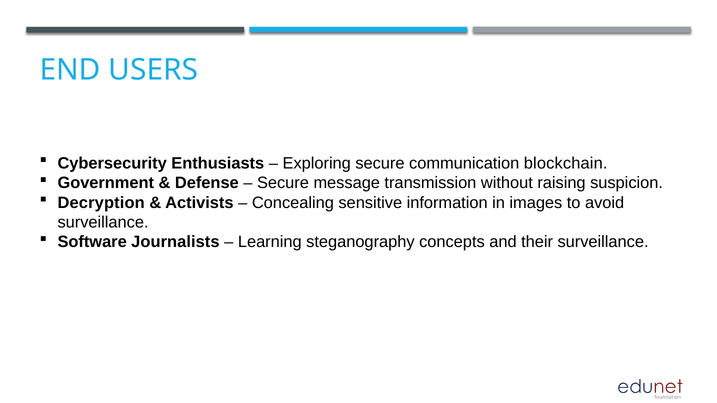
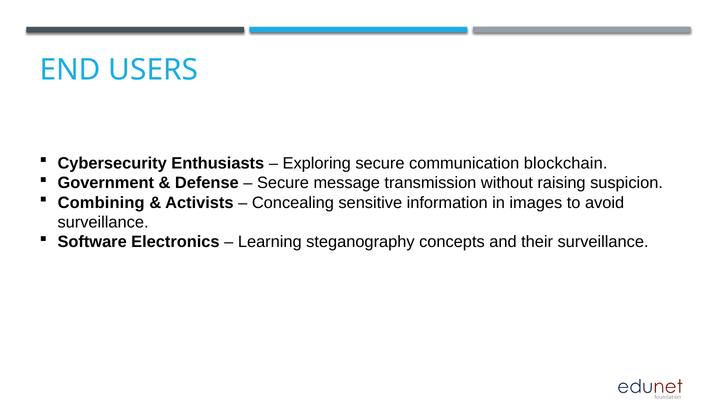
Decryption: Decryption -> Combining
Journalists: Journalists -> Electronics
